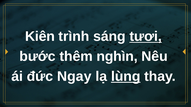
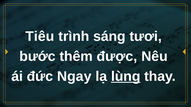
Kiên: Kiên -> Tiêu
tươi underline: present -> none
nghìn: nghìn -> được
